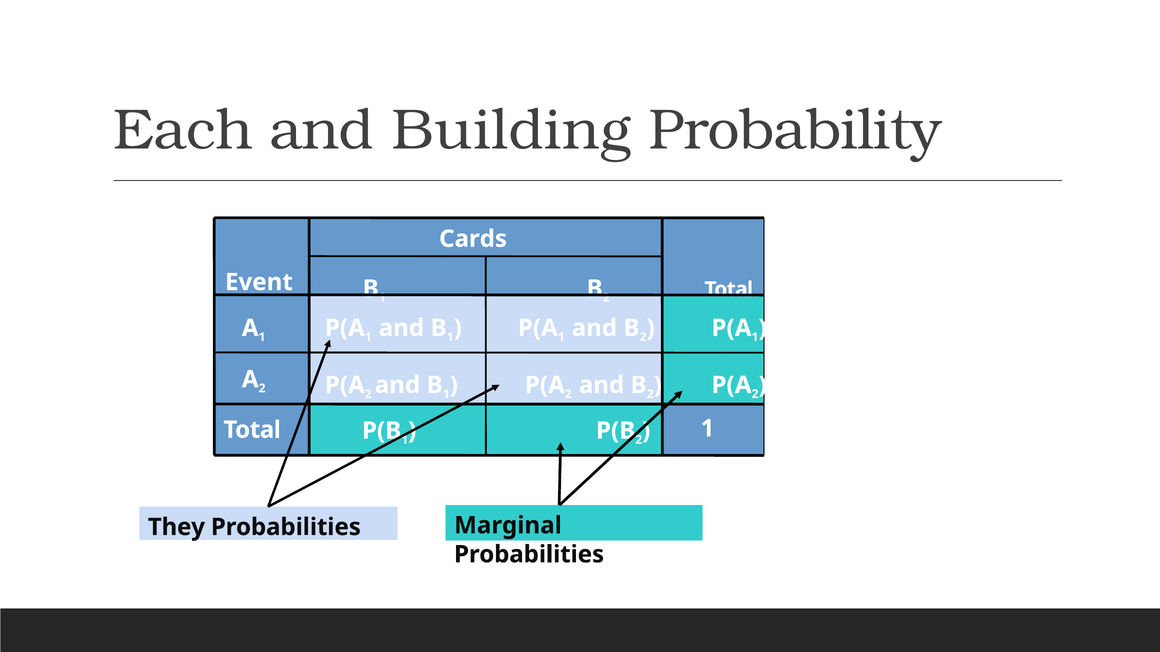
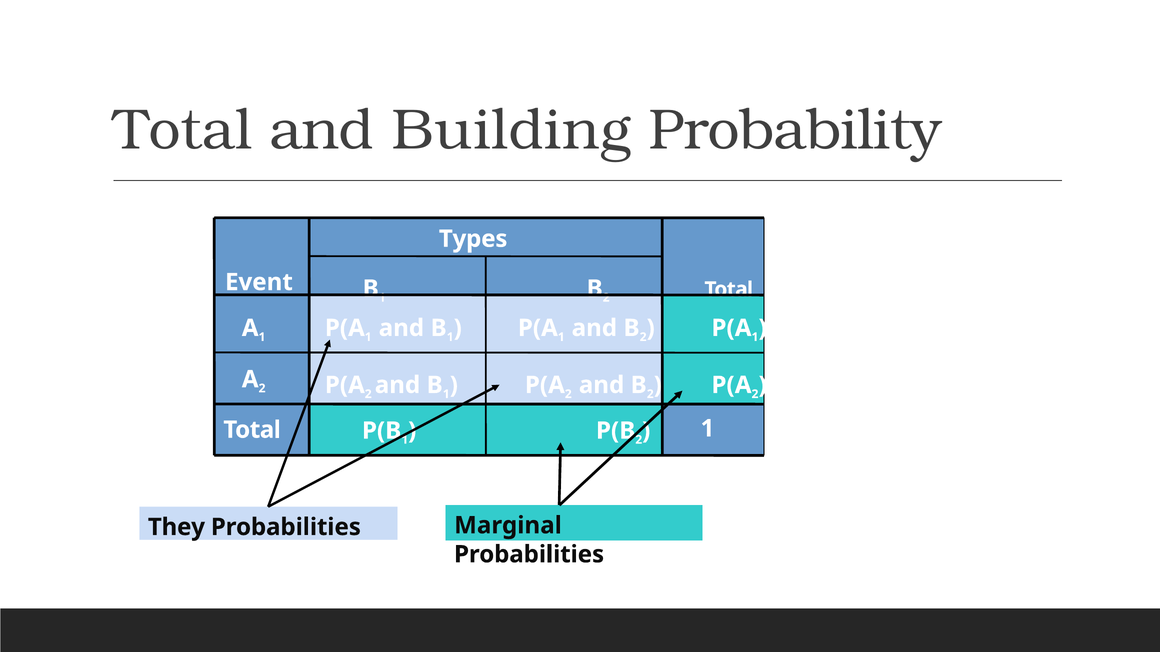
Each at (183, 130): Each -> Total
Cards: Cards -> Types
